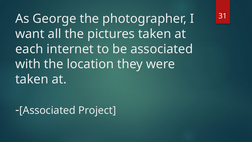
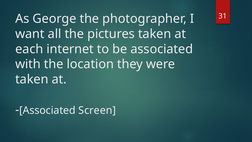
Project: Project -> Screen
